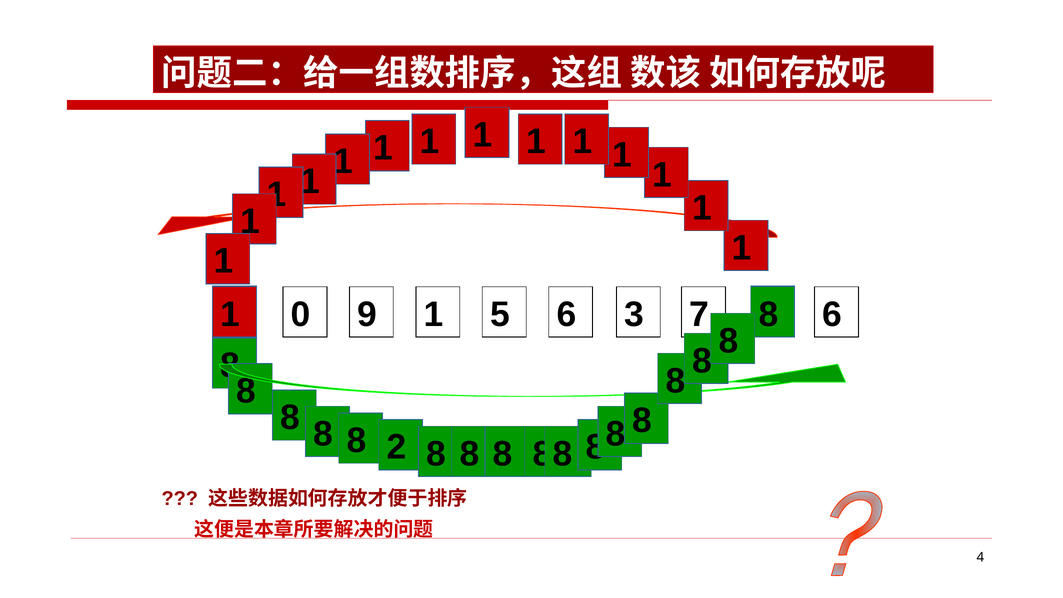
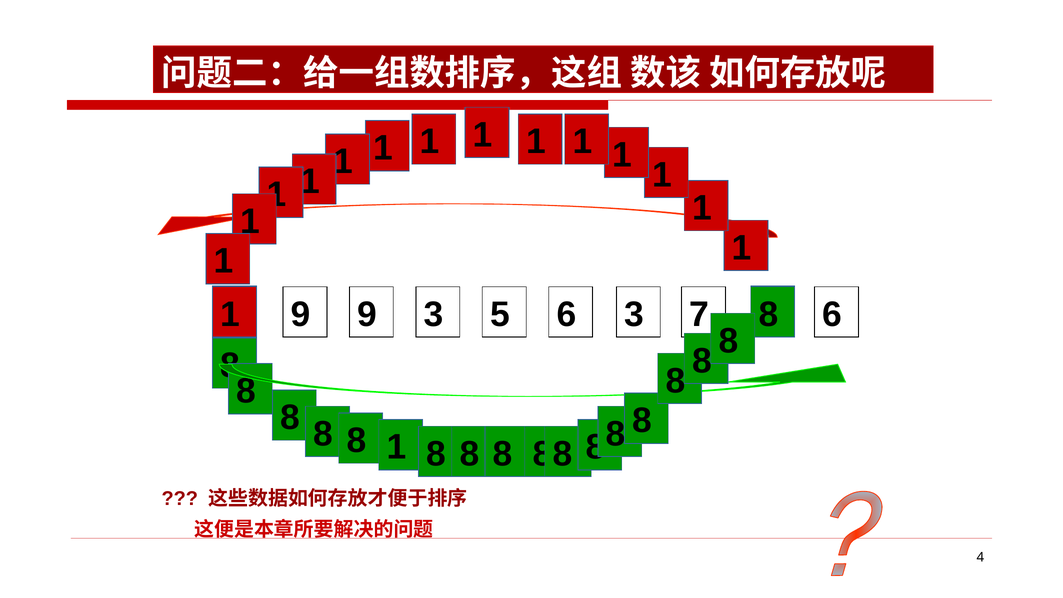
0 at (301, 314): 0 -> 9
9 1: 1 -> 3
8 8 2: 2 -> 1
